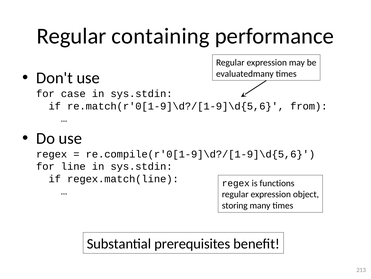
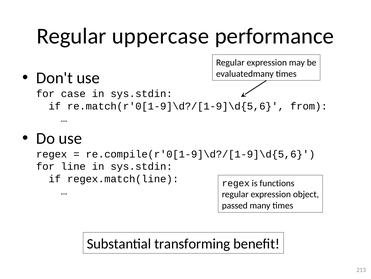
containing: containing -> uppercase
storing: storing -> passed
prerequisites: prerequisites -> transforming
